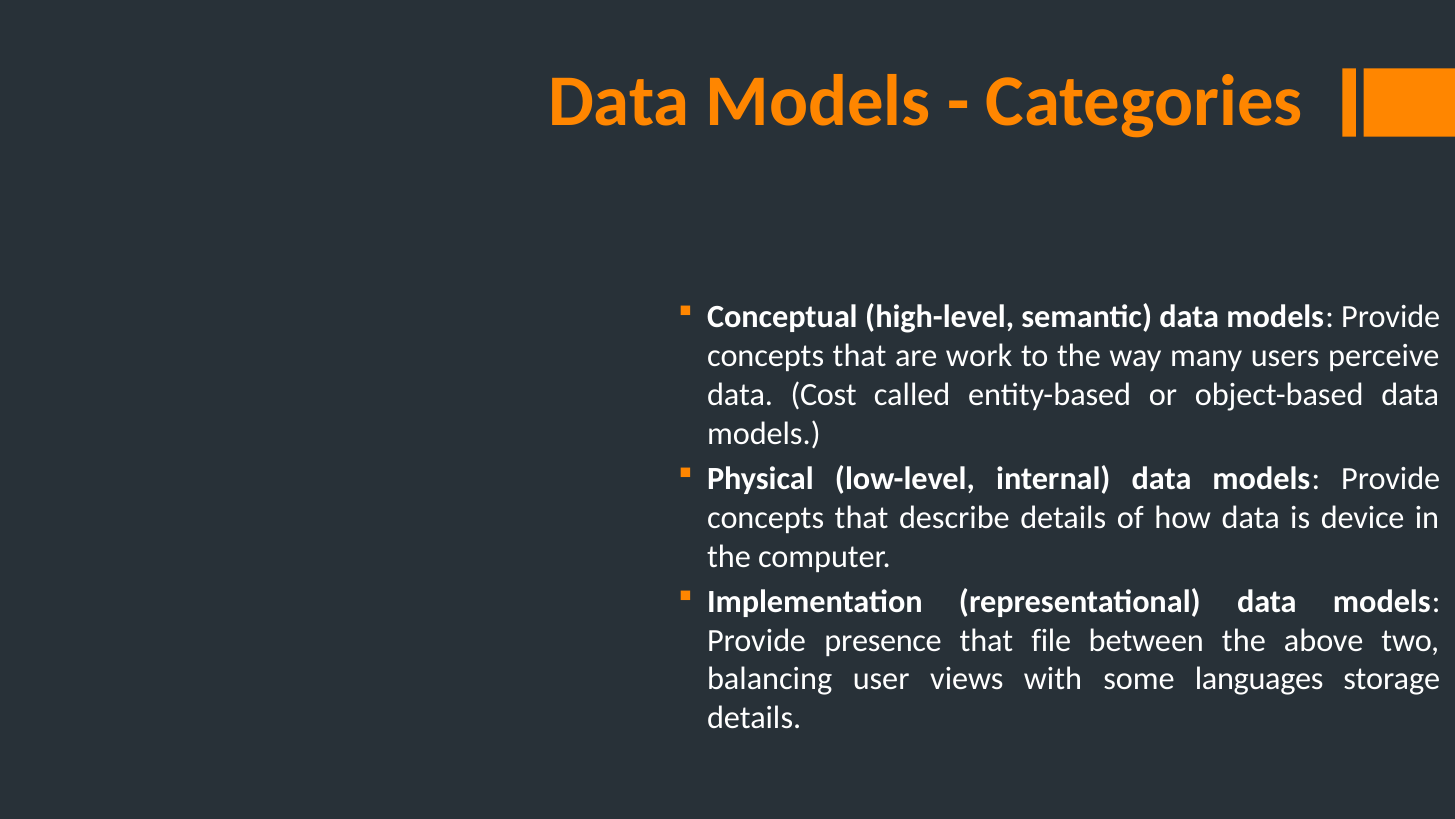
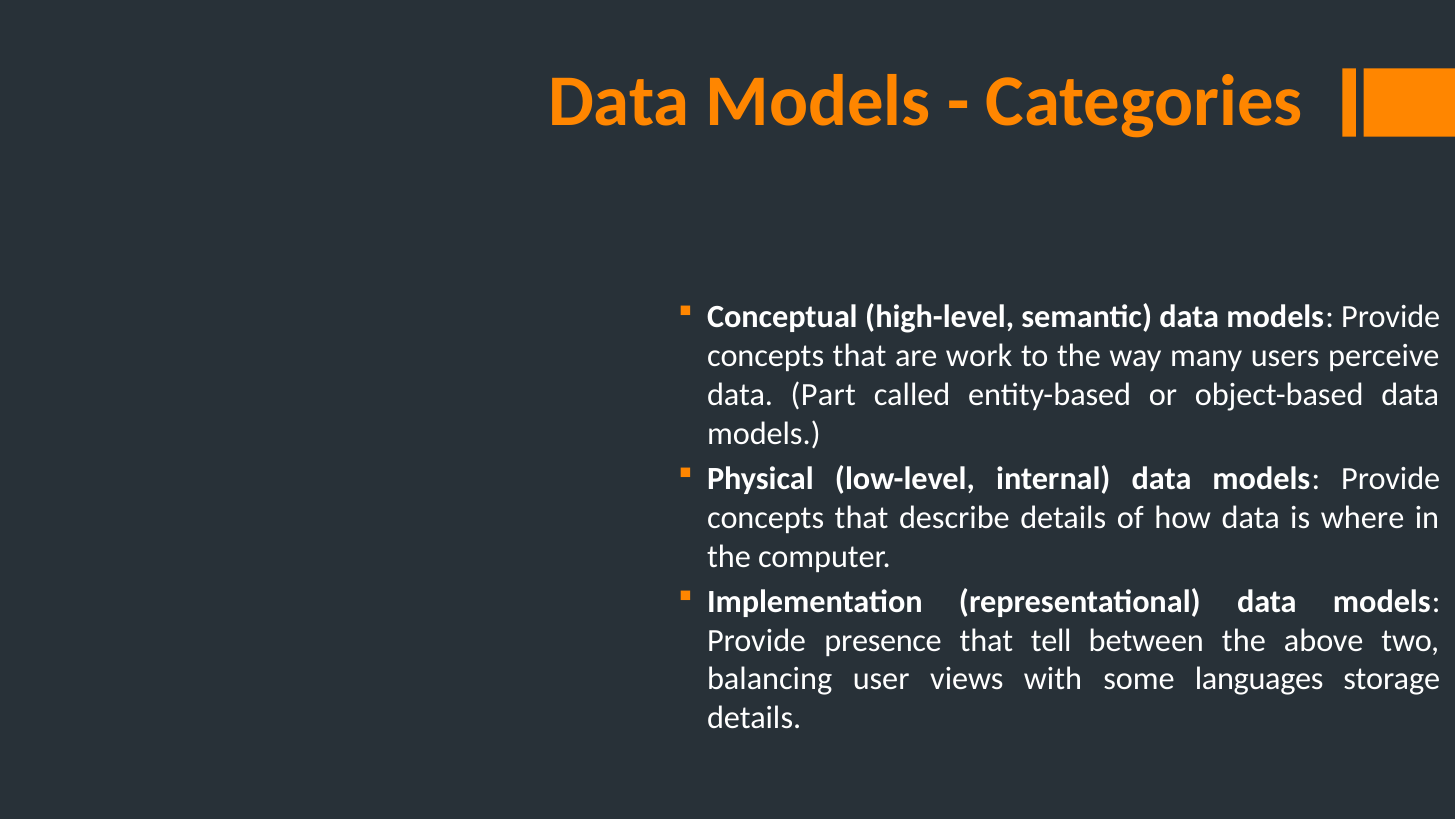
Cost: Cost -> Part
device: device -> where
file: file -> tell
